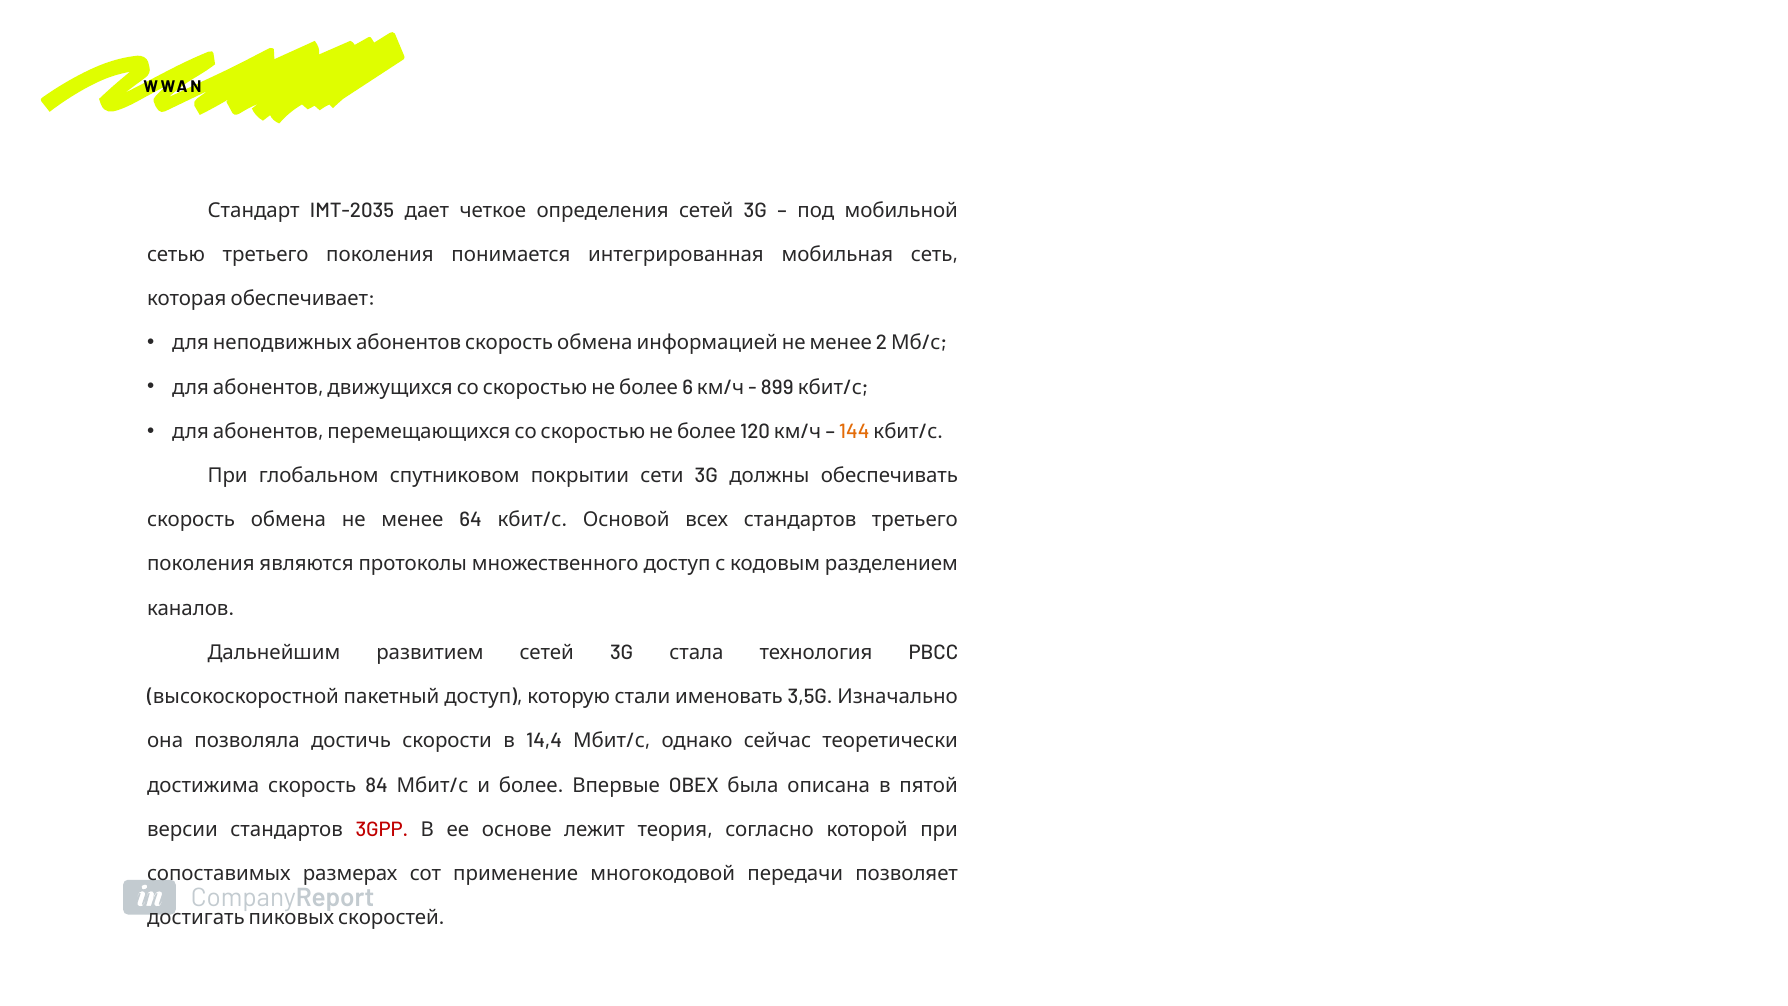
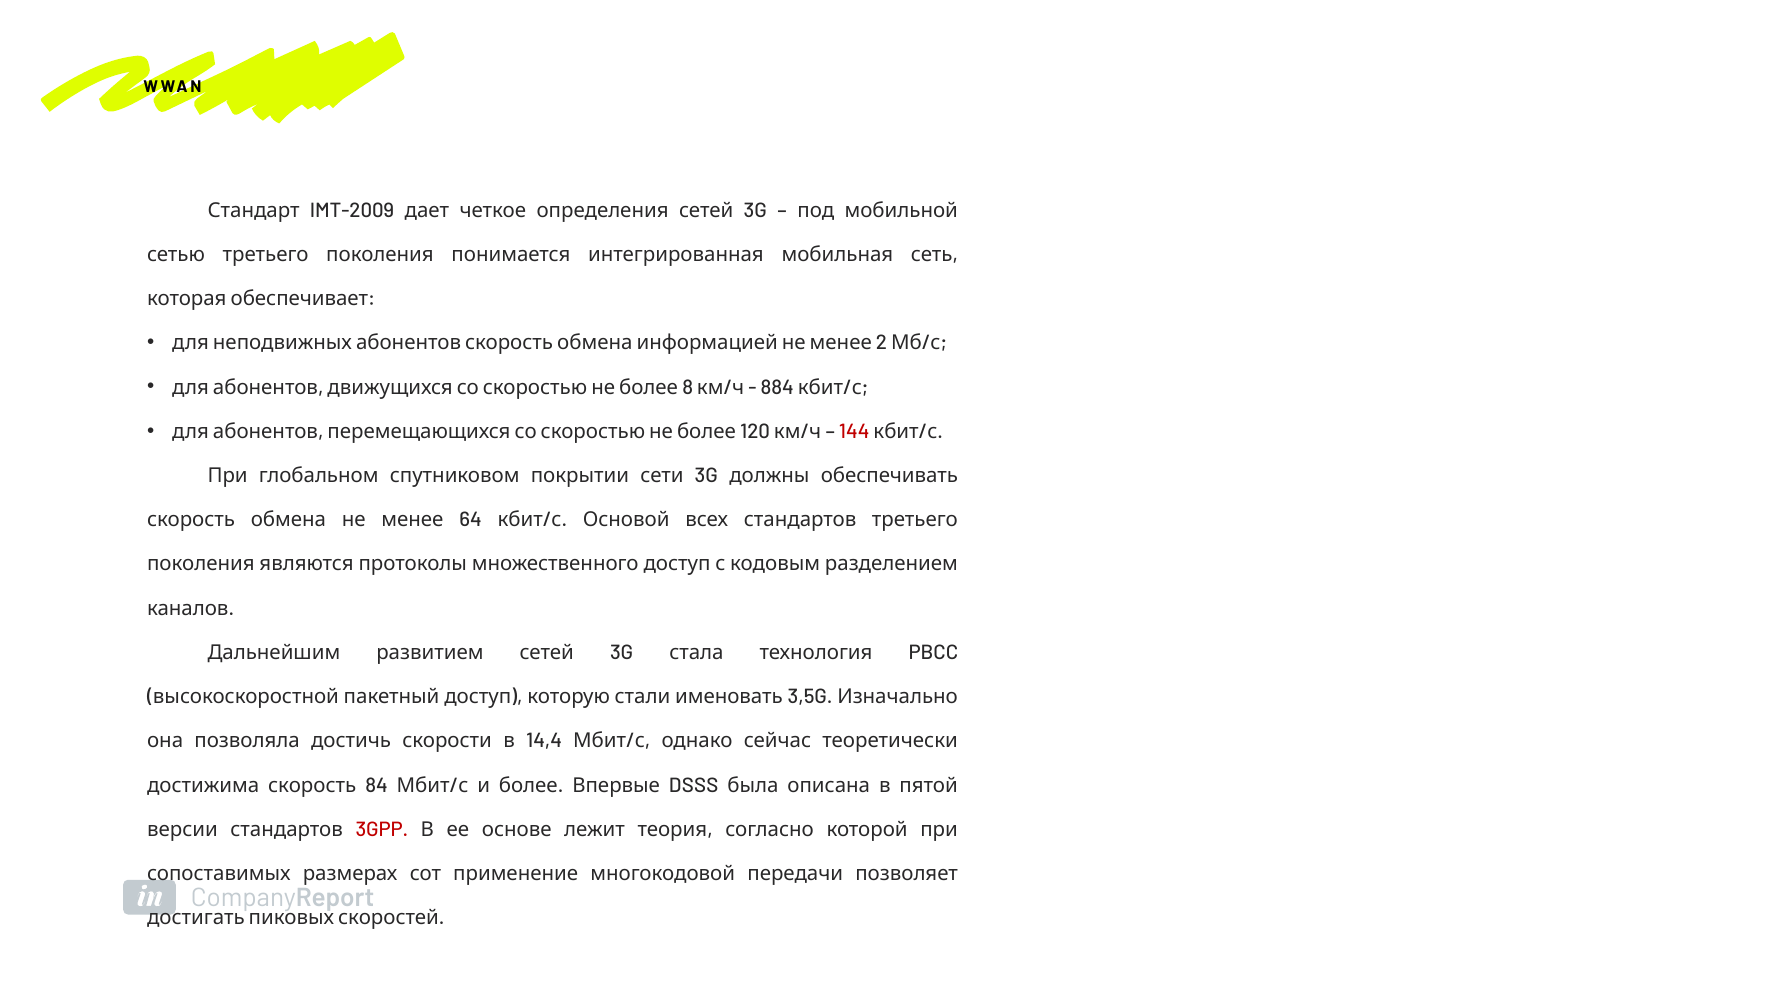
IMT-2035: IMT-2035 -> IMT-2009
6: 6 -> 8
899: 899 -> 884
144 colour: orange -> red
OBEX: OBEX -> DSSS
